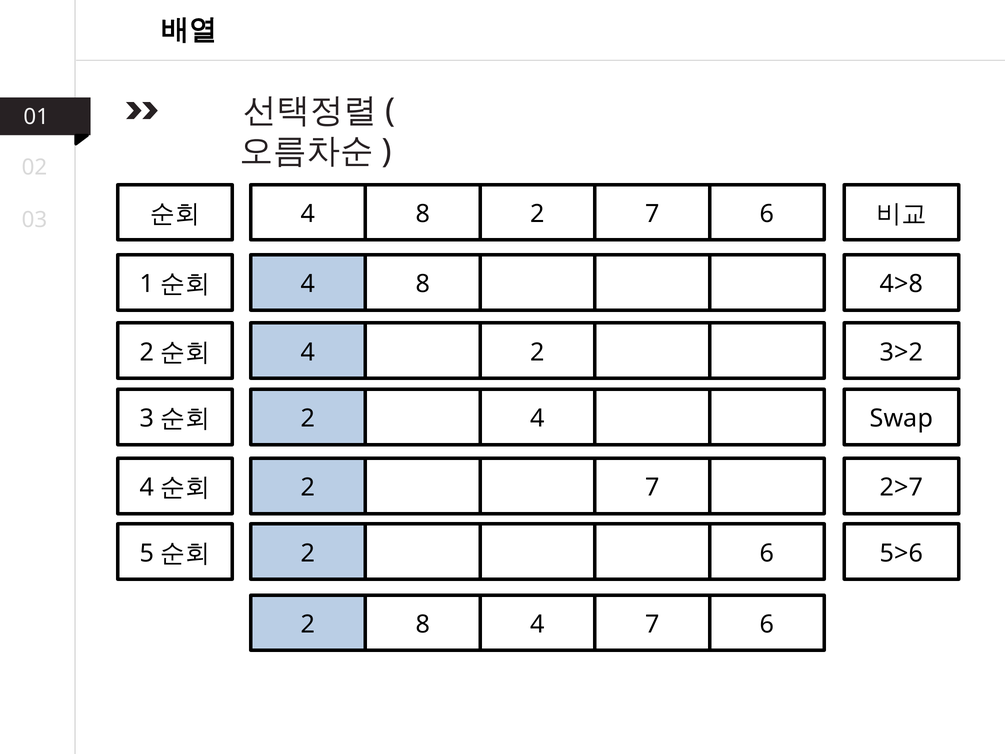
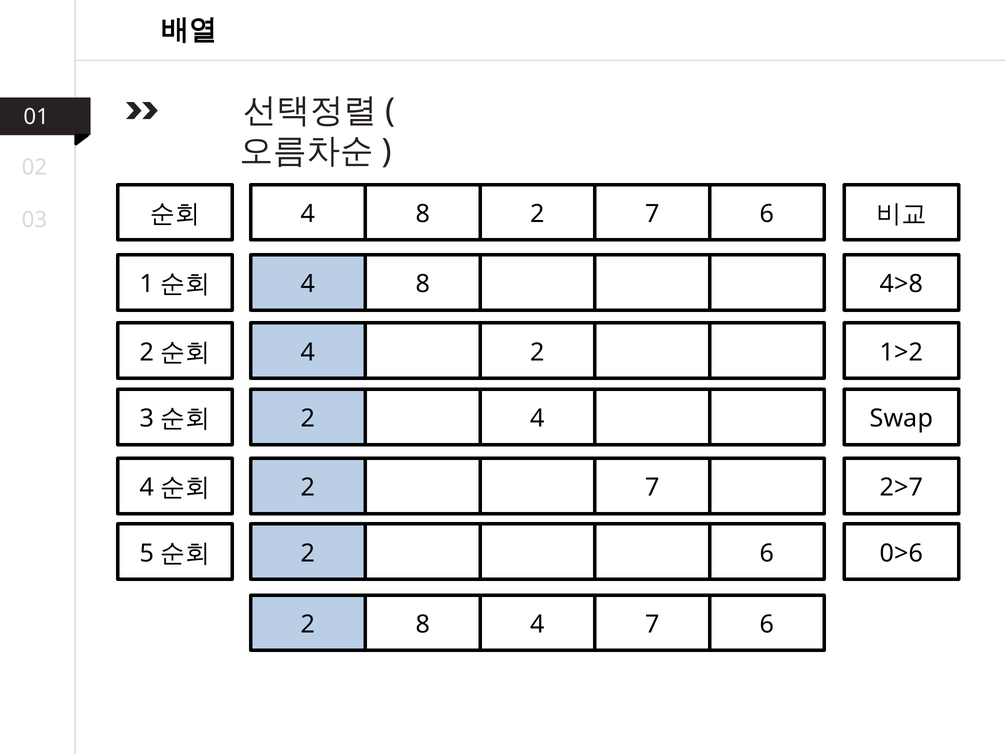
3>2: 3>2 -> 1>2
5>6: 5>6 -> 0>6
